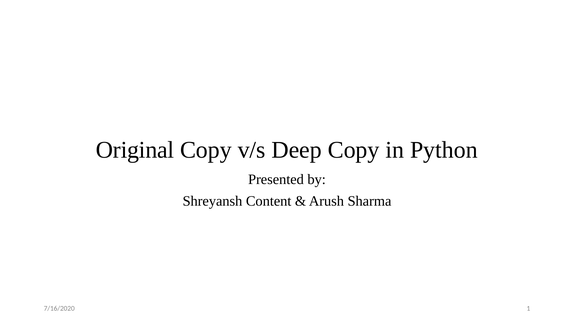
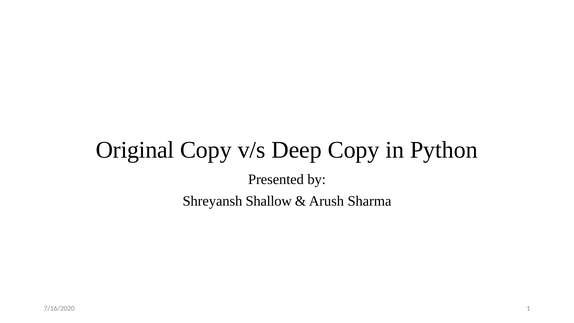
Content: Content -> Shallow
